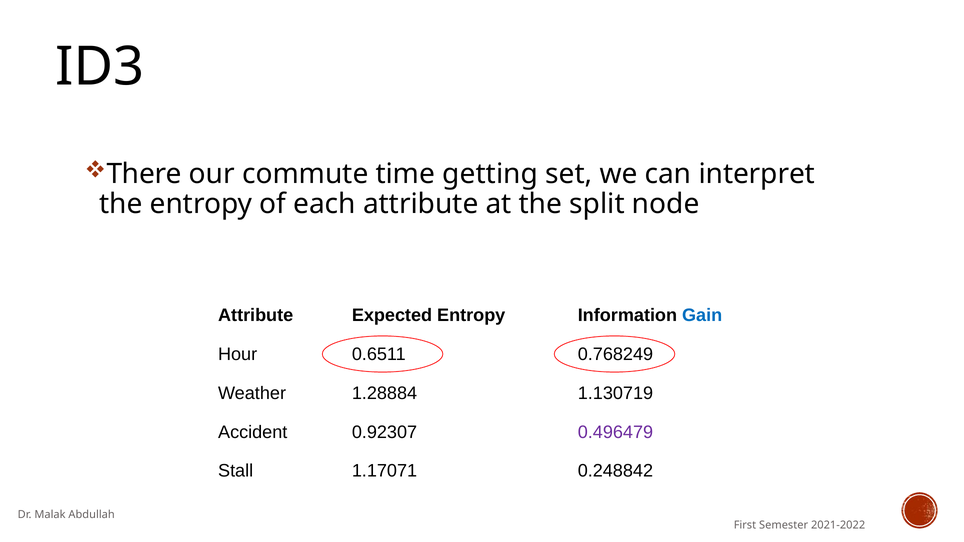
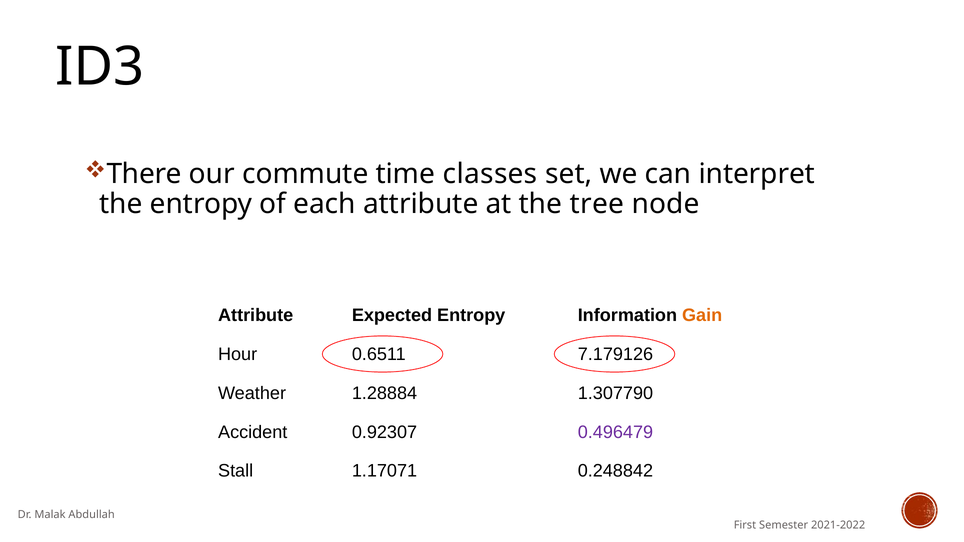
getting: getting -> classes
split: split -> tree
Gain colour: blue -> orange
0.768249: 0.768249 -> 7.179126
1.130719: 1.130719 -> 1.307790
